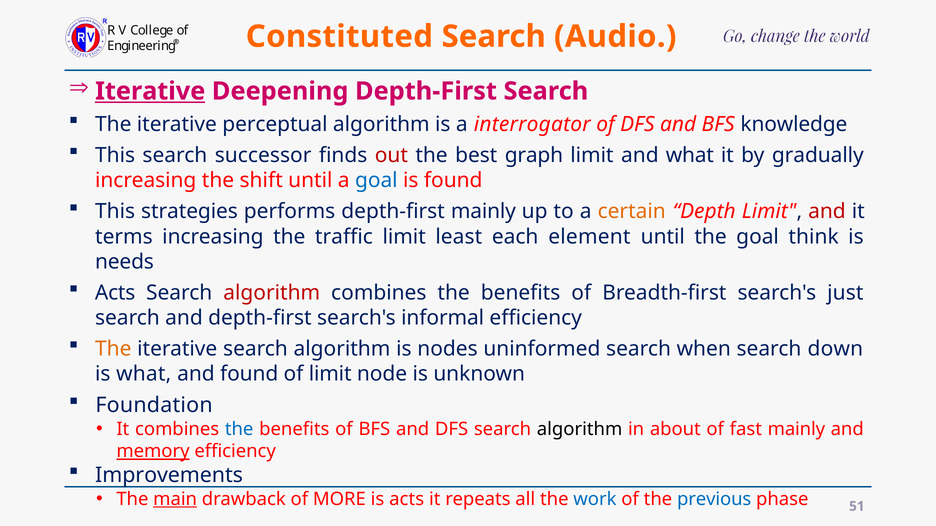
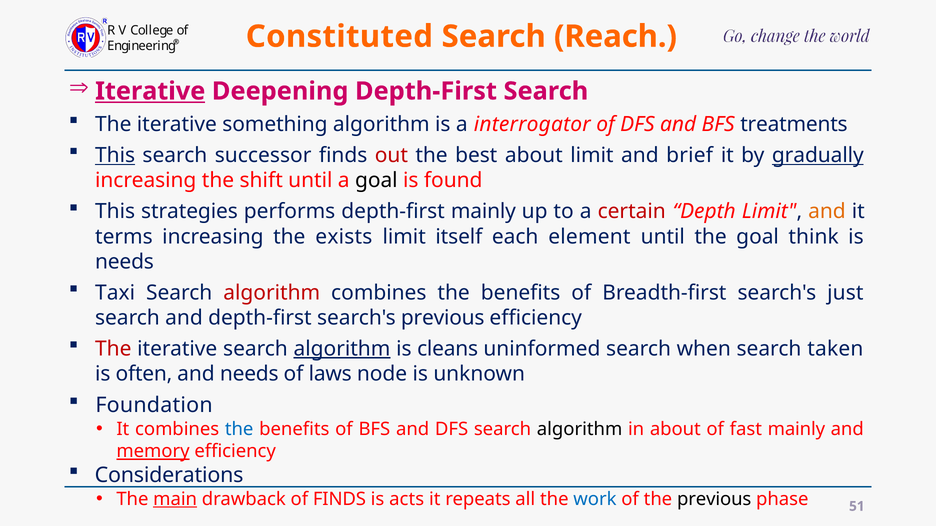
Audio: Audio -> Reach
perceptual: perceptual -> something
knowledge: knowledge -> treatments
This at (115, 156) underline: none -> present
best graph: graph -> about
and what: what -> brief
gradually underline: none -> present
goal at (376, 181) colour: blue -> black
certain colour: orange -> red
and at (827, 212) colour: red -> orange
traffic: traffic -> exists
least: least -> itself
Acts at (115, 293): Acts -> Taxi
search's informal: informal -> previous
The at (113, 349) colour: orange -> red
algorithm at (342, 349) underline: none -> present
nodes: nodes -> cleans
down: down -> taken
is what: what -> often
and found: found -> needs
of limit: limit -> laws
Improvements: Improvements -> Considerations
of MORE: MORE -> FINDS
previous at (714, 500) colour: blue -> black
